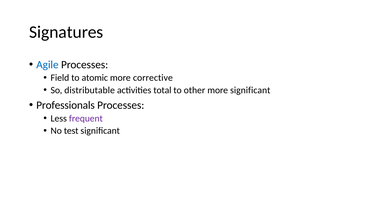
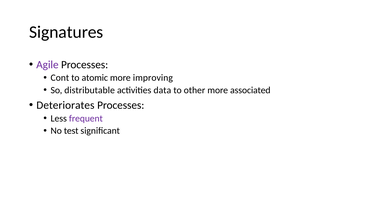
Agile colour: blue -> purple
Field: Field -> Cont
corrective: corrective -> improving
total: total -> data
more significant: significant -> associated
Professionals: Professionals -> Deteriorates
